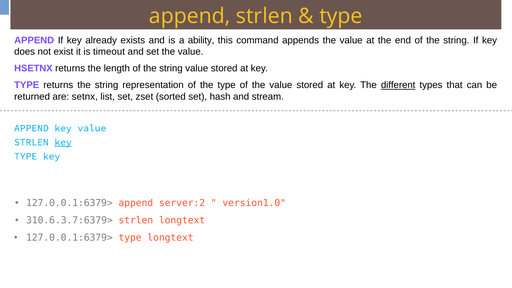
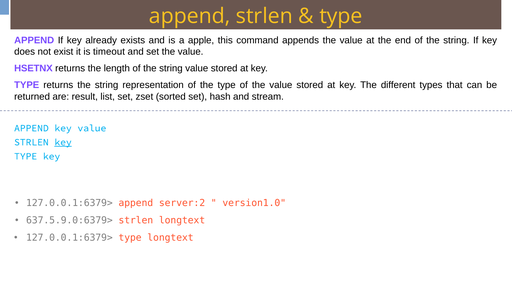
ability: ability -> apple
different underline: present -> none
setnx: setnx -> result
310.6.3.7:6379>: 310.6.3.7:6379> -> 637.5.9.0:6379>
